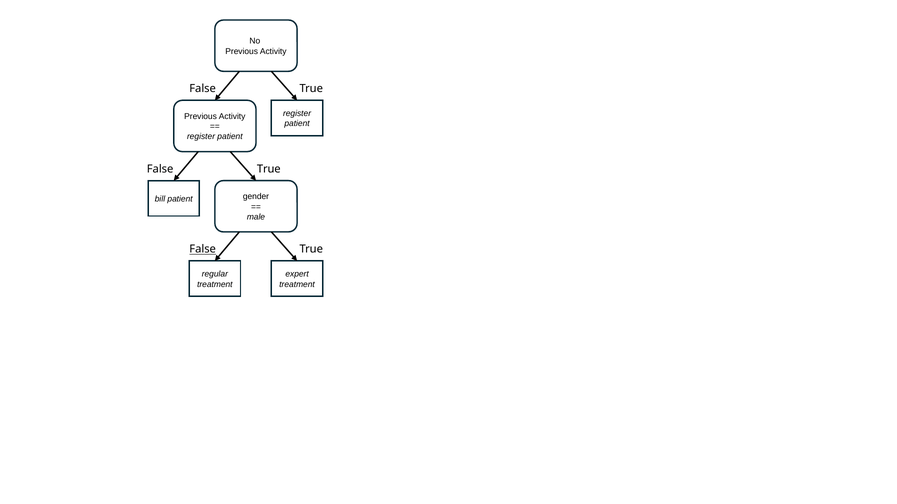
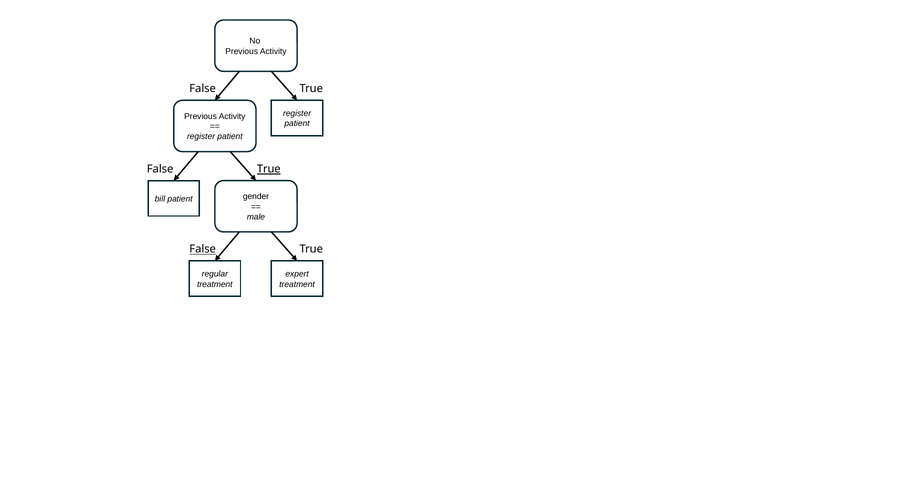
True at (269, 169) underline: none -> present
